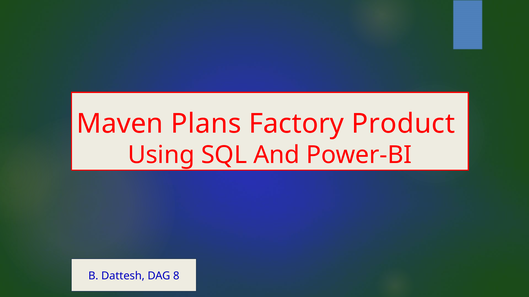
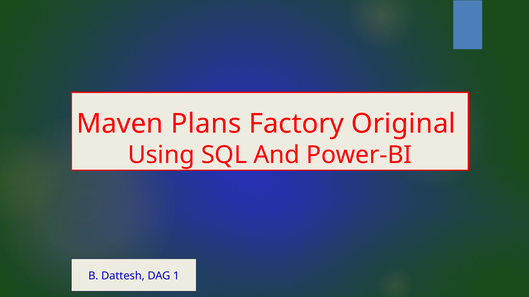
Product: Product -> Original
8: 8 -> 1
